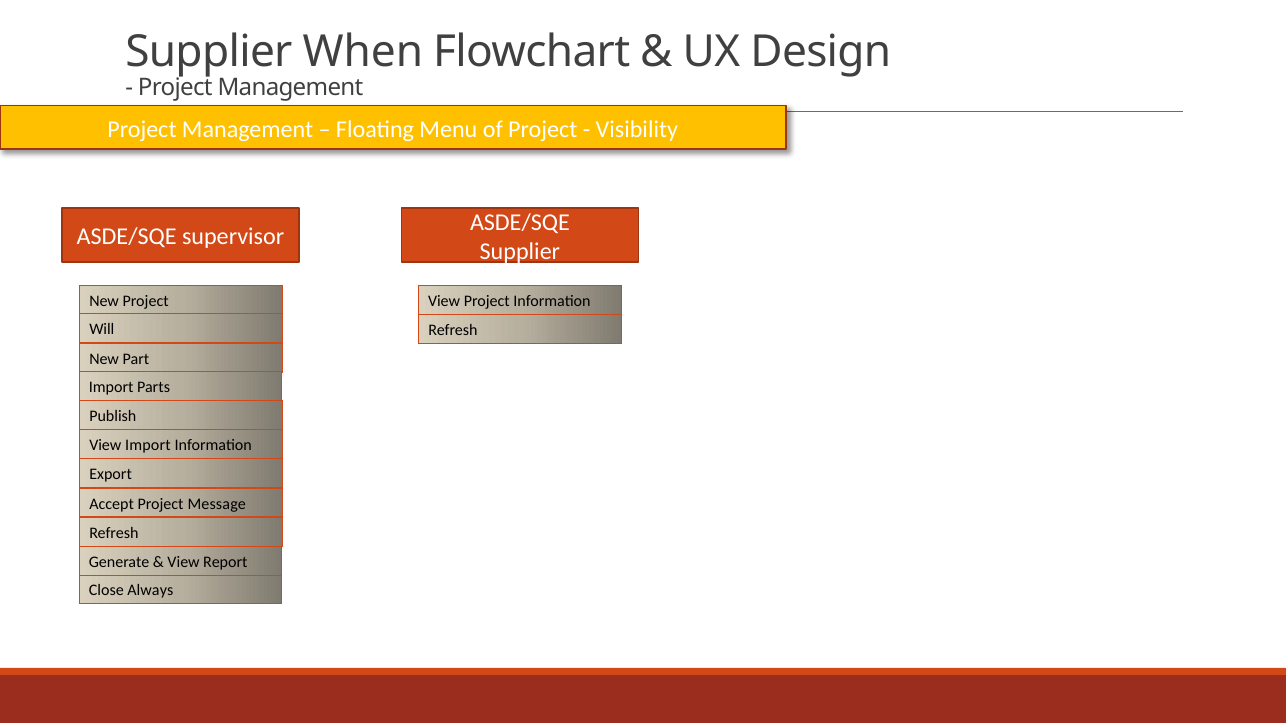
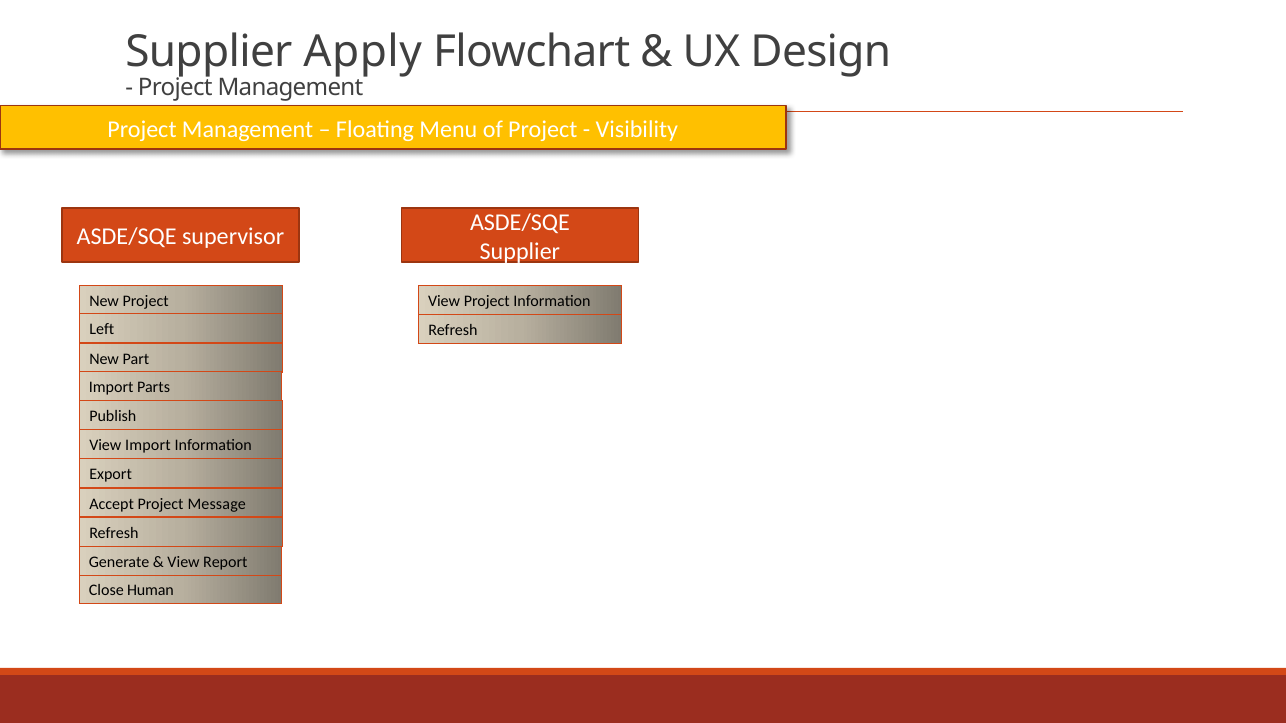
When: When -> Apply
Will: Will -> Left
Always: Always -> Human
